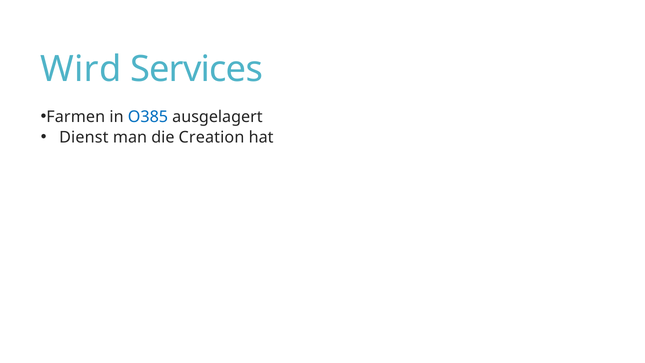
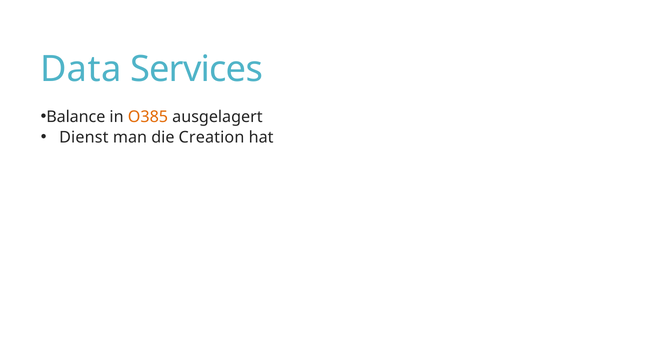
Wird: Wird -> Data
Farmen: Farmen -> Balance
O385 colour: blue -> orange
